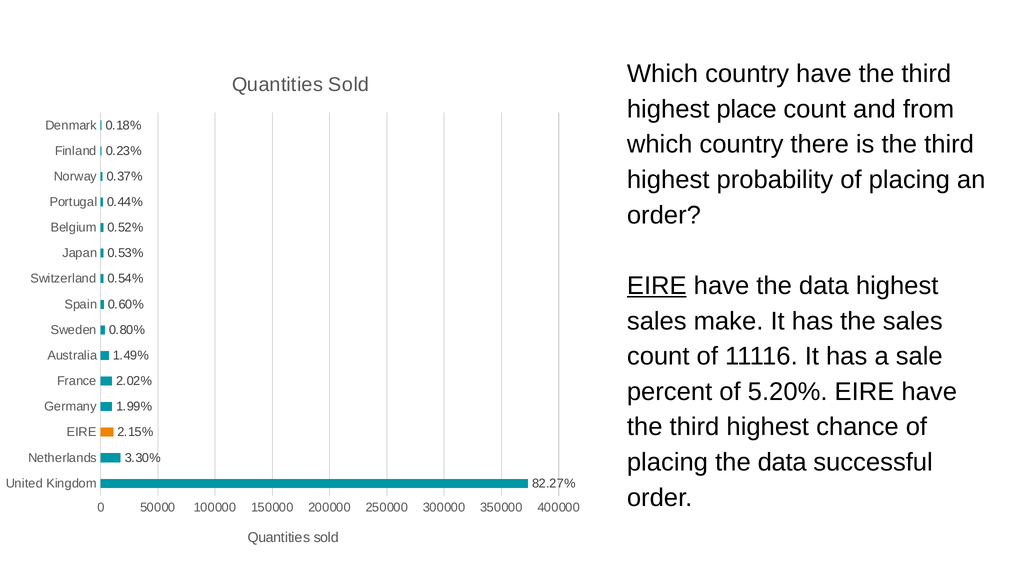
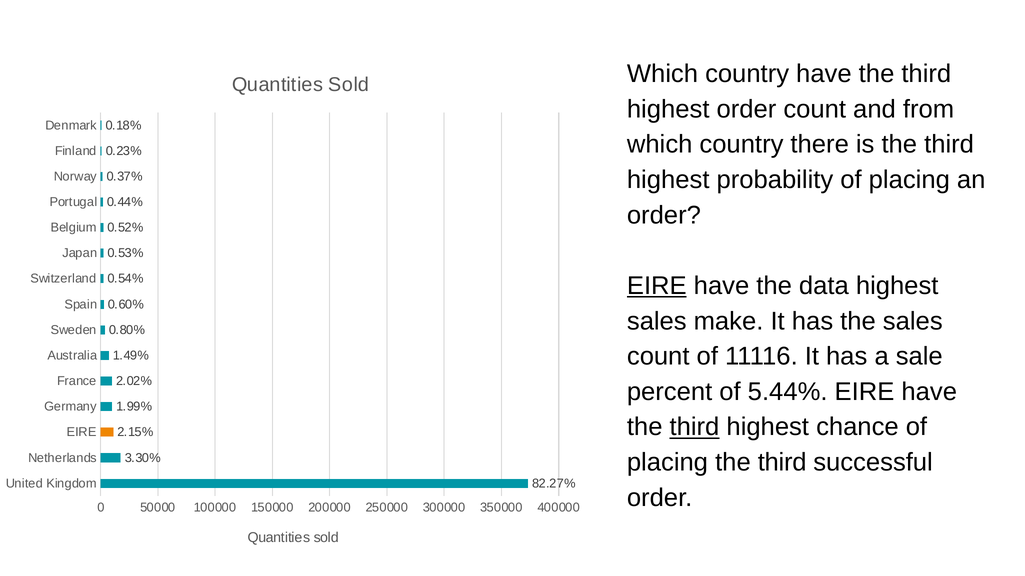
highest place: place -> order
5.20%: 5.20% -> 5.44%
third at (694, 427) underline: none -> present
placing the data: data -> third
